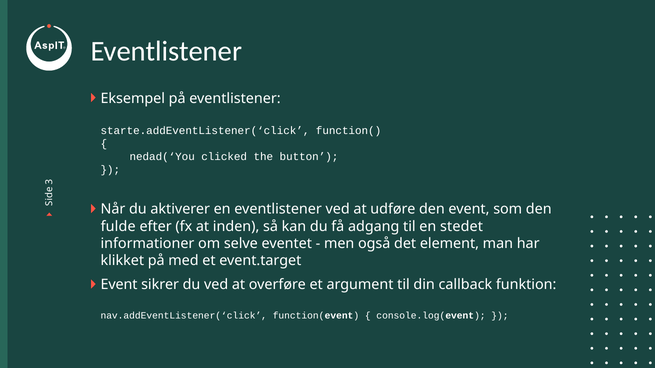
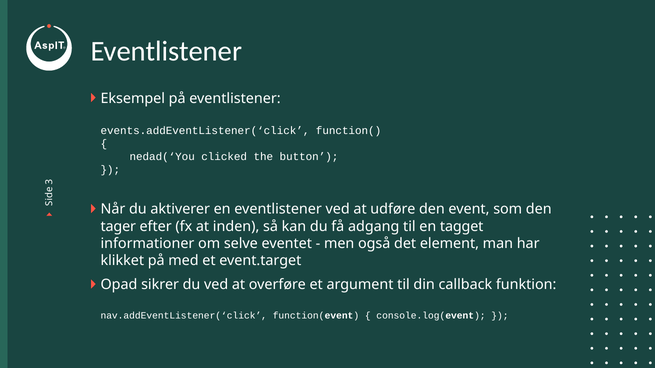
starte.addEventListener(‘click: starte.addEventListener(‘click -> events.addEventListener(‘click
fulde: fulde -> tager
stedet: stedet -> tagget
Event at (119, 285): Event -> Opad
